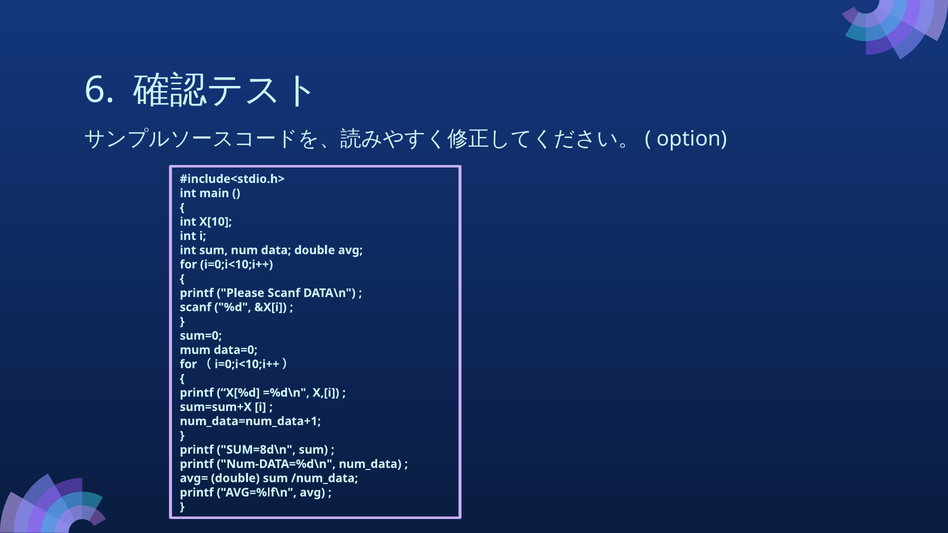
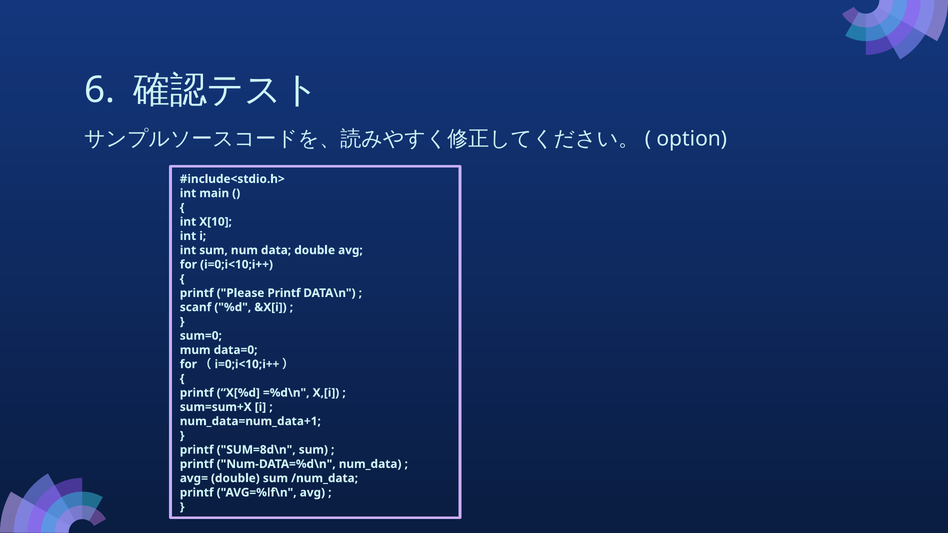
Please Scanf: Scanf -> Printf
